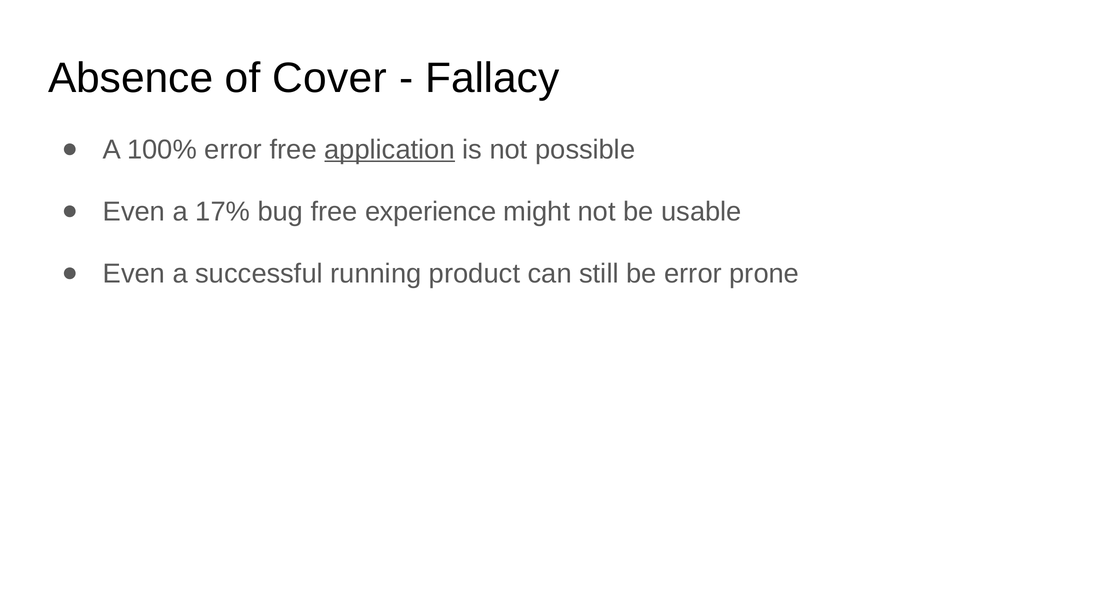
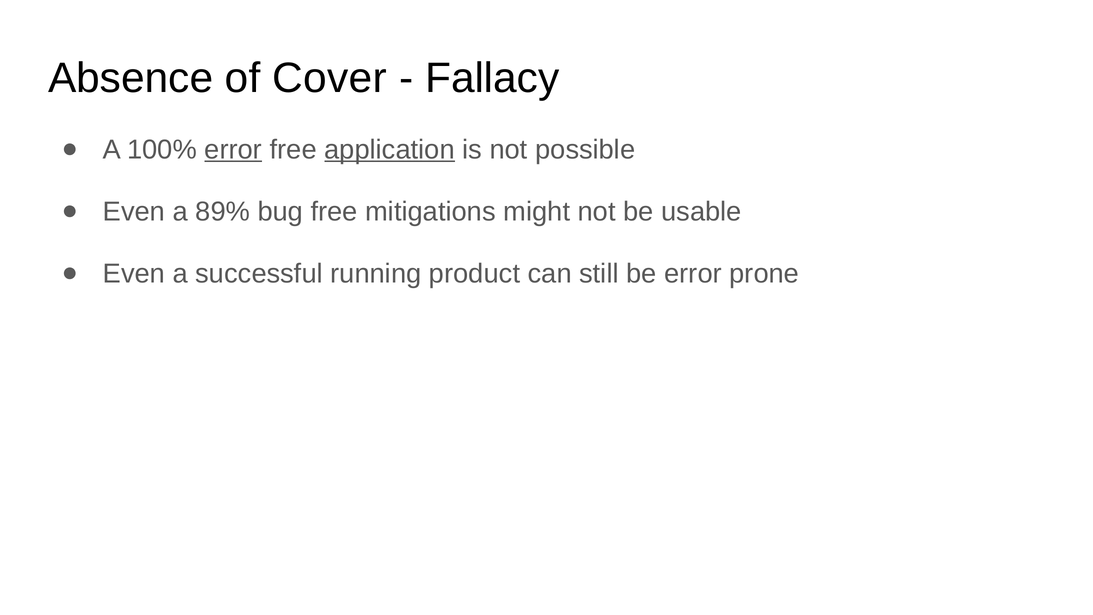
error at (233, 150) underline: none -> present
17%: 17% -> 89%
experience: experience -> mitigations
